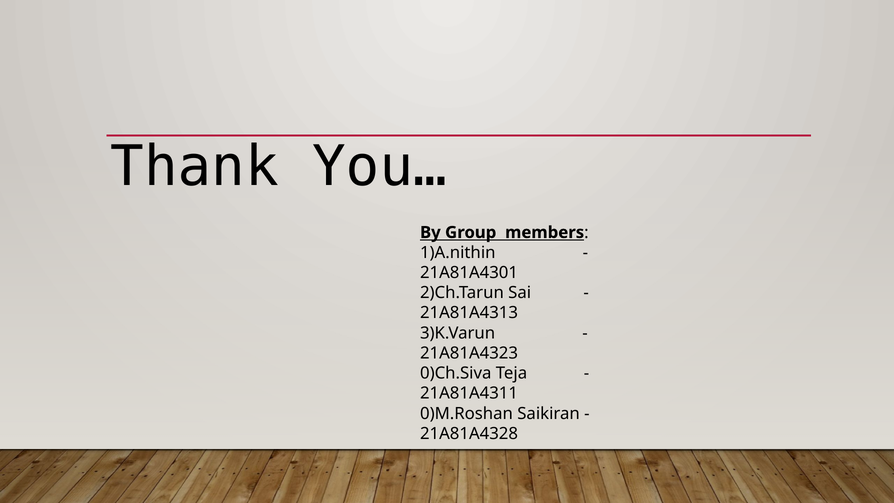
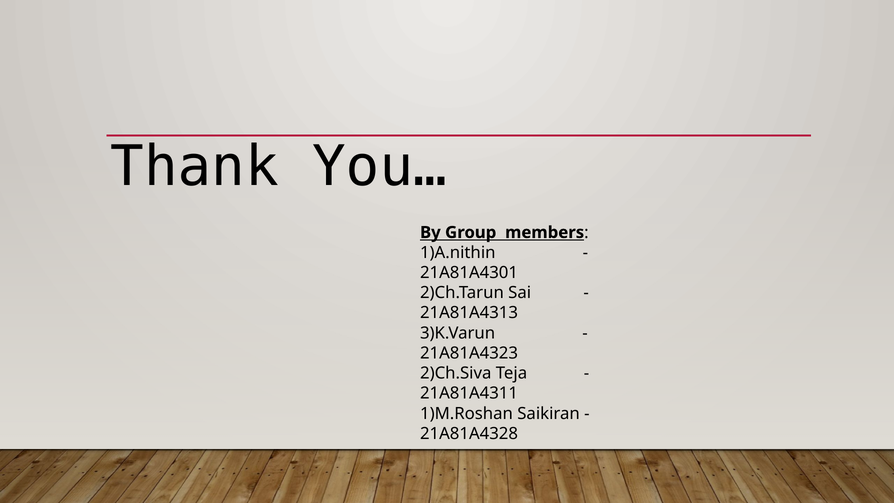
0)Ch.Siva: 0)Ch.Siva -> 2)Ch.Siva
0)M.Roshan: 0)M.Roshan -> 1)M.Roshan
